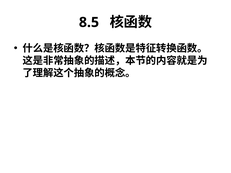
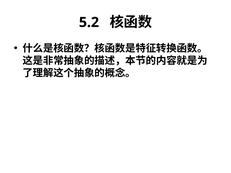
8.5: 8.5 -> 5.2
